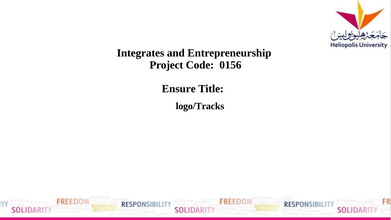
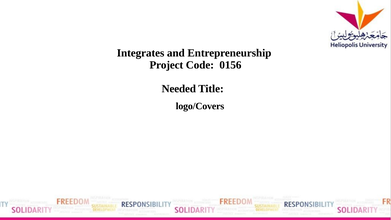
Ensure: Ensure -> Needed
logo/Tracks: logo/Tracks -> logo/Covers
